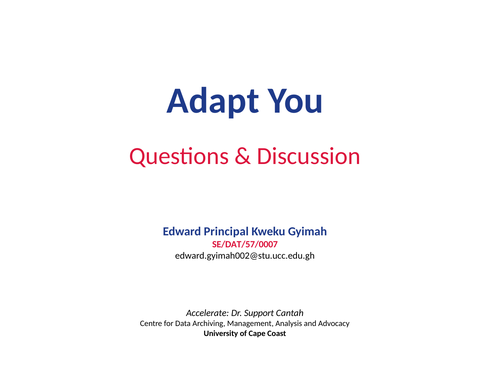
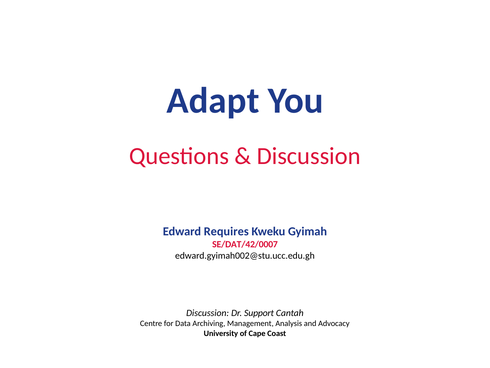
Principal: Principal -> Requires
SE/DAT/57/0007: SE/DAT/57/0007 -> SE/DAT/42/0007
Accelerate at (208, 313): Accelerate -> Discussion
